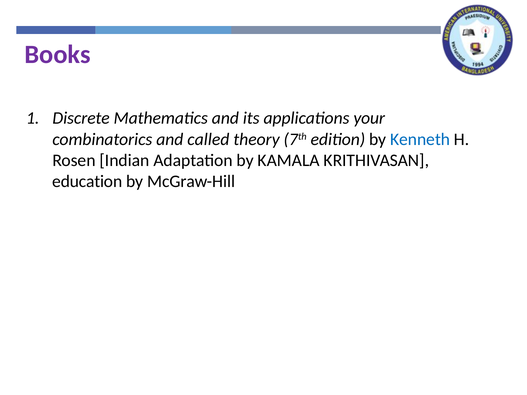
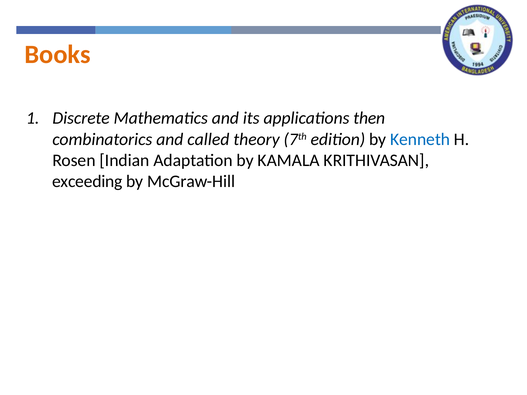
Books colour: purple -> orange
your: your -> then
education: education -> exceeding
